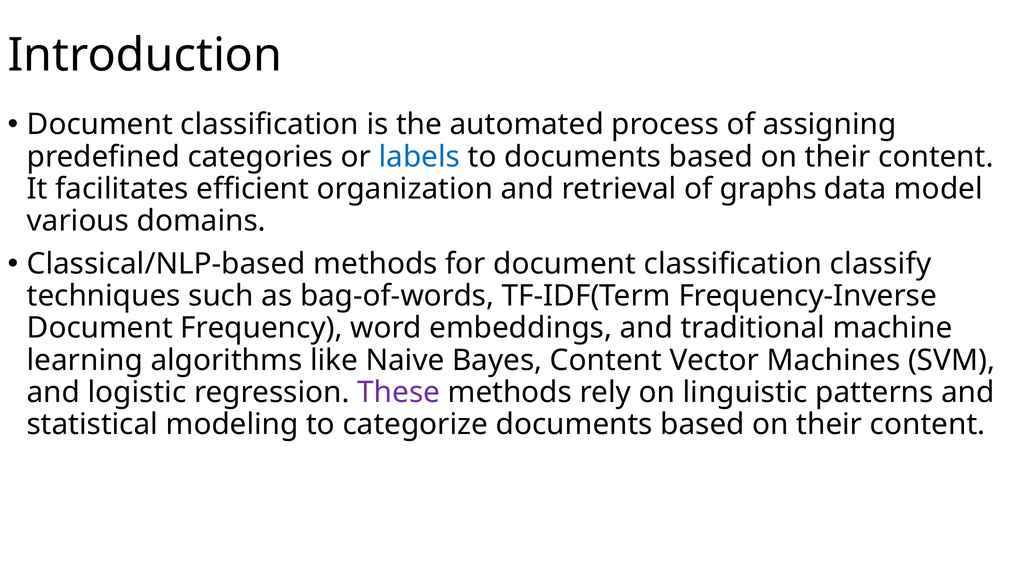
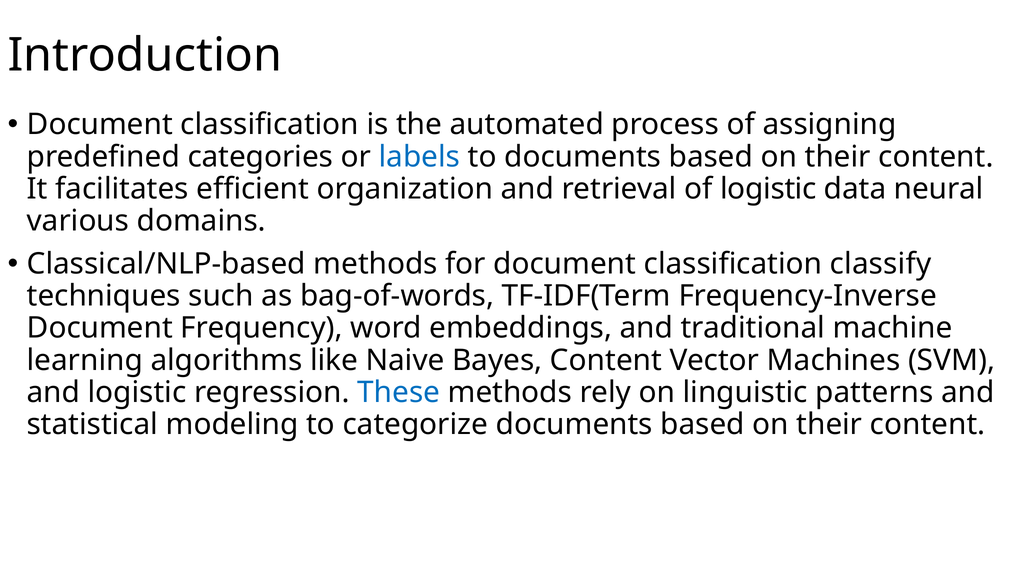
of graphs: graphs -> logistic
model: model -> neural
These colour: purple -> blue
